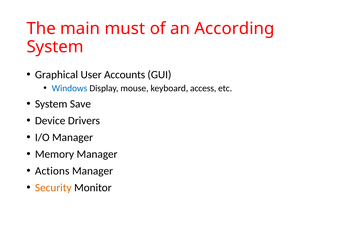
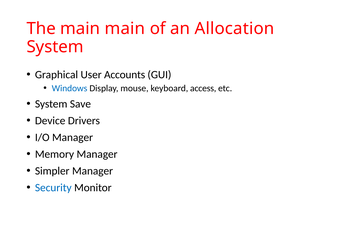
main must: must -> main
According: According -> Allocation
Actions: Actions -> Simpler
Security colour: orange -> blue
